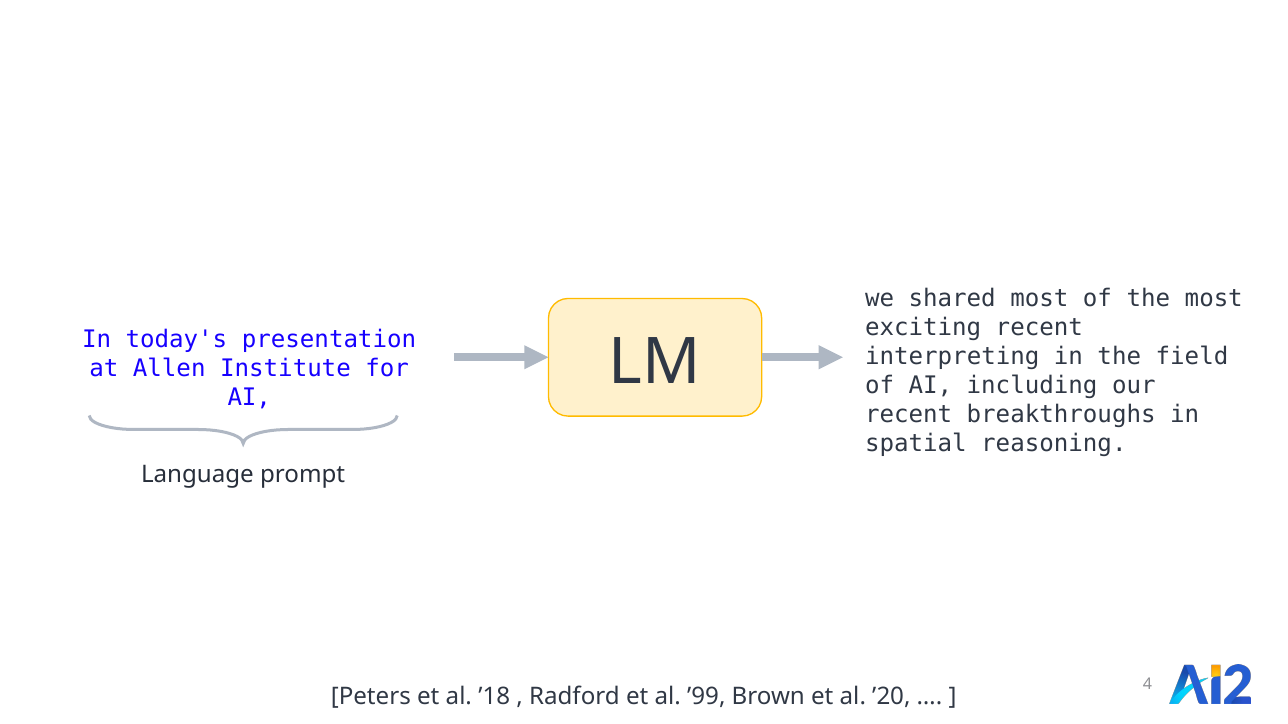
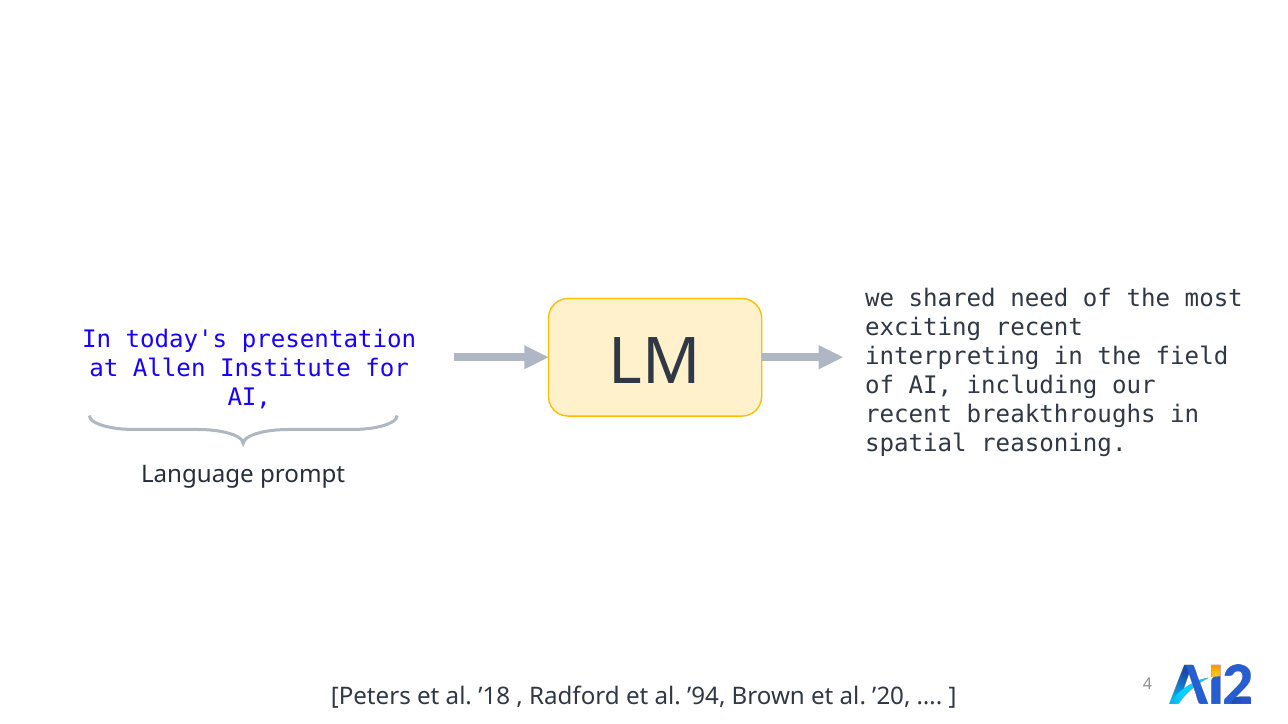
shared most: most -> need
’99: ’99 -> ’94
